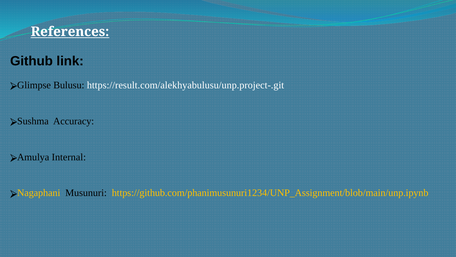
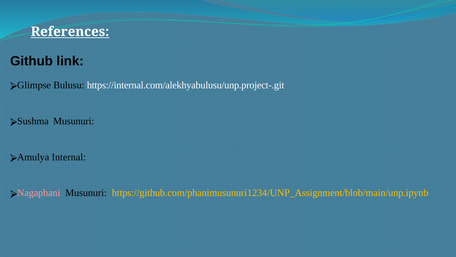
https://result.com/alekhyabulusu/unp.project-.git: https://result.com/alekhyabulusu/unp.project-.git -> https://internal.com/alekhyabulusu/unp.project-.git
Sushma Accuracy: Accuracy -> Musunuri
Nagaphani colour: yellow -> pink
